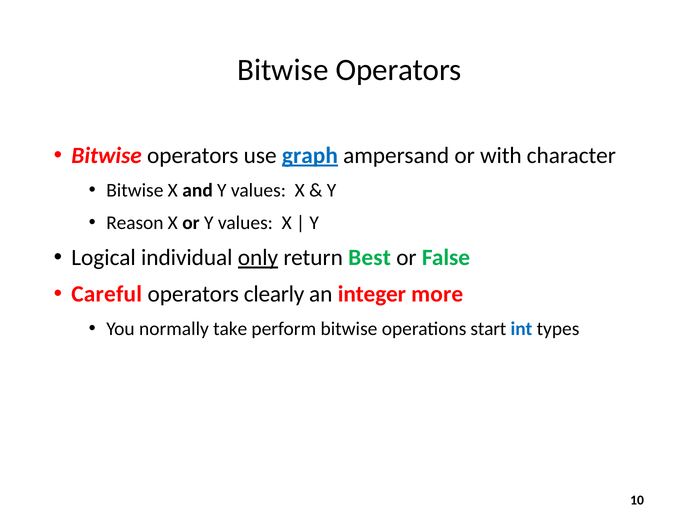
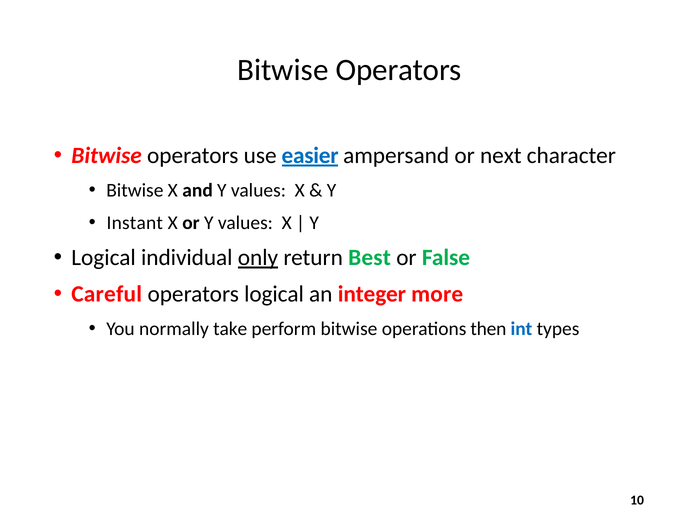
graph: graph -> easier
with: with -> next
Reason: Reason -> Instant
operators clearly: clearly -> logical
start: start -> then
